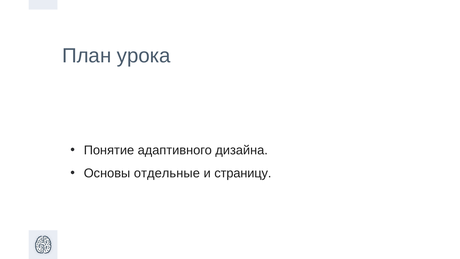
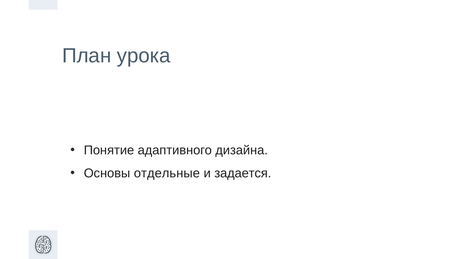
страницу: страницу -> задается
